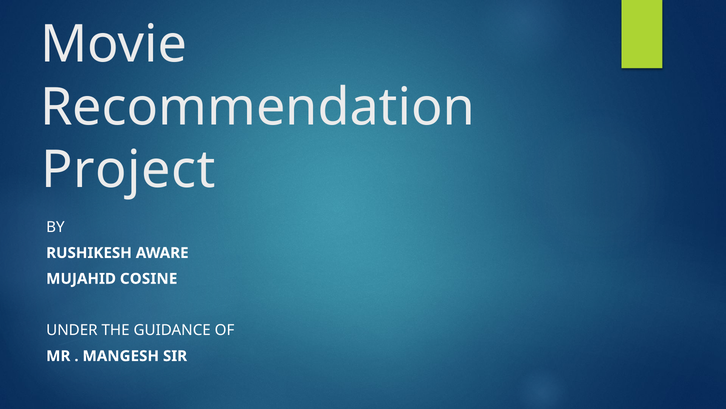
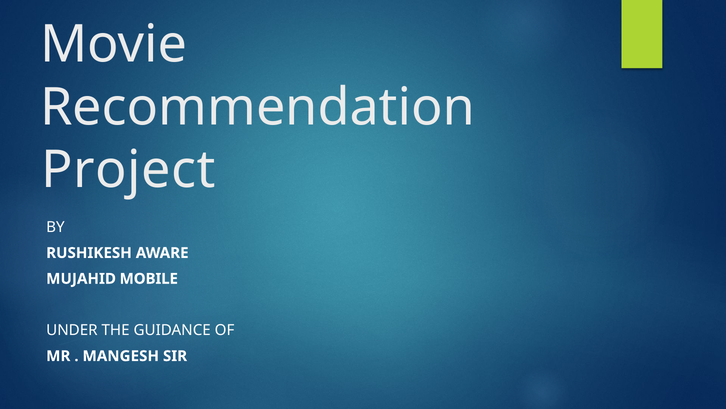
COSINE: COSINE -> MOBILE
